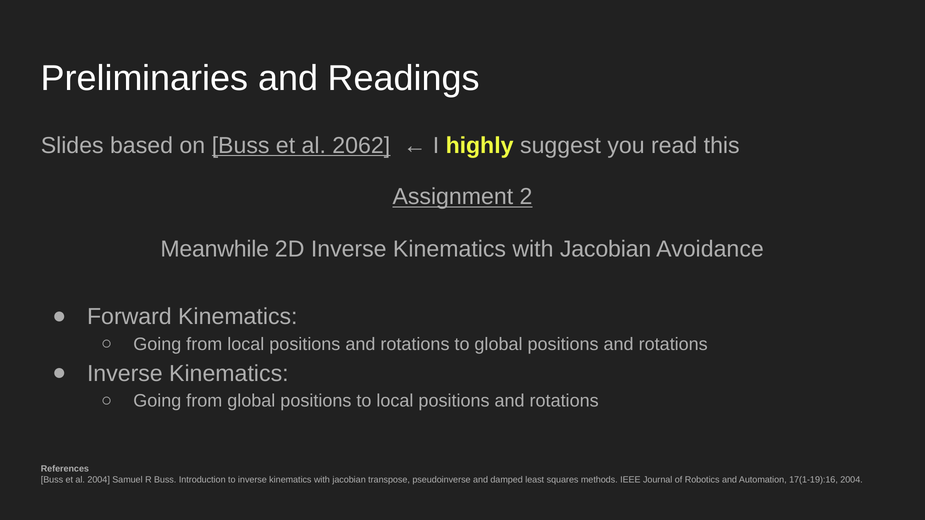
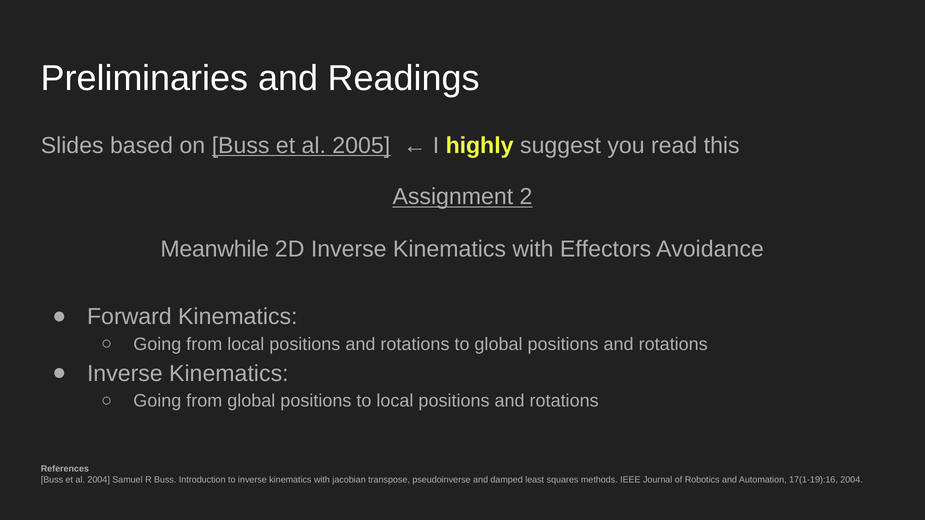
2062: 2062 -> 2005
Jacobian at (606, 249): Jacobian -> Effectors
